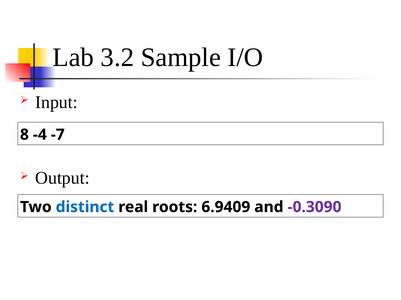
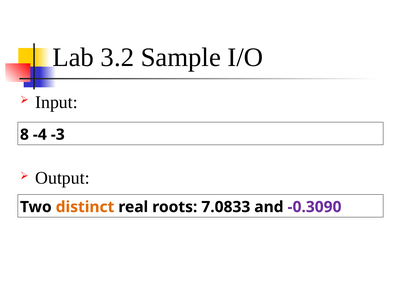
-7: -7 -> -3
distinct colour: blue -> orange
6.9409: 6.9409 -> 7.0833
